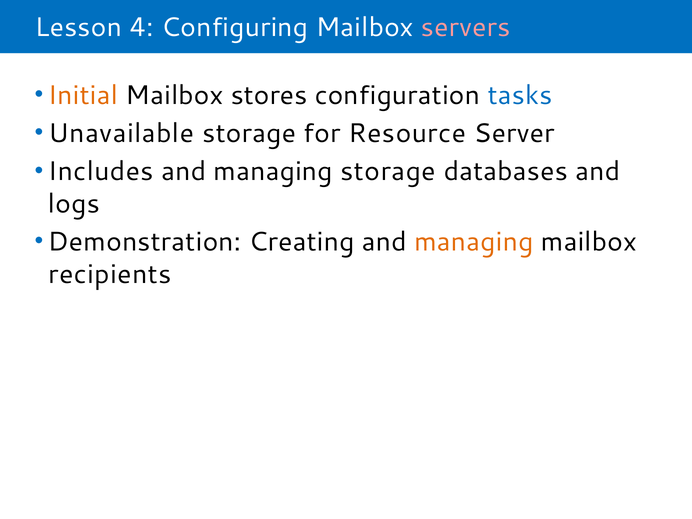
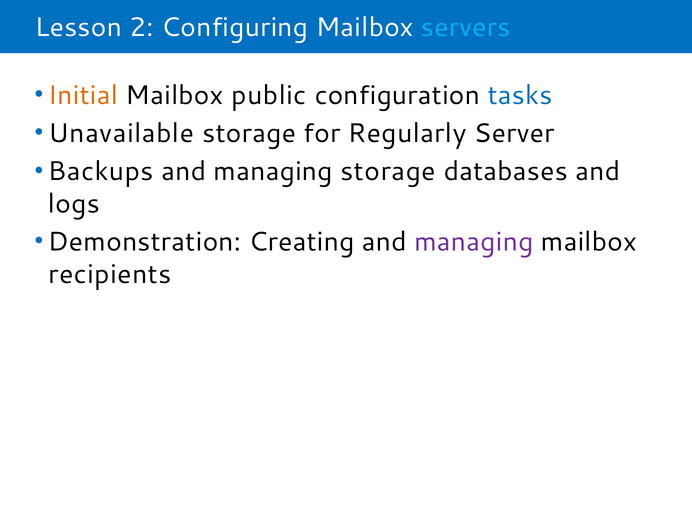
4: 4 -> 2
servers colour: pink -> light blue
stores: stores -> public
Resource: Resource -> Regularly
Includes: Includes -> Backups
managing at (474, 242) colour: orange -> purple
